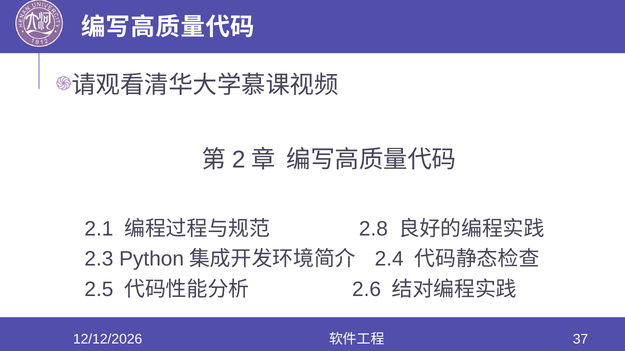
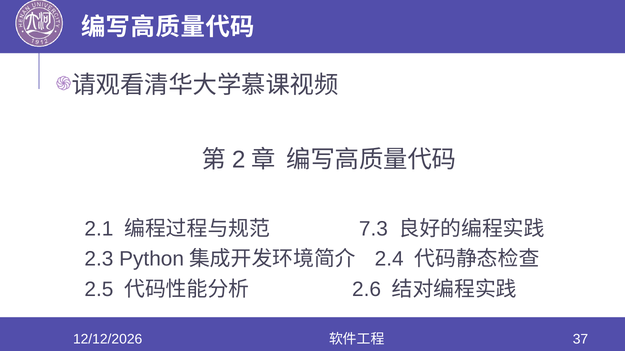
2.8: 2.8 -> 7.3
